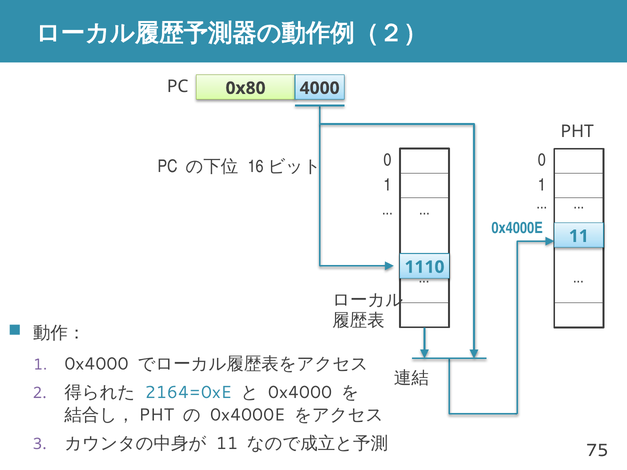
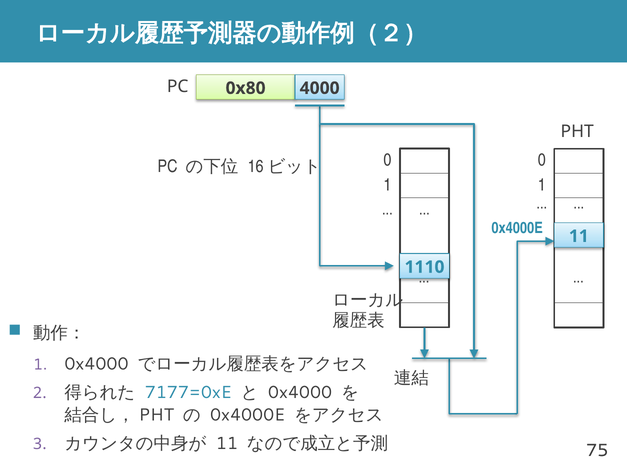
2164=0xE: 2164=0xE -> 7177=0xE
